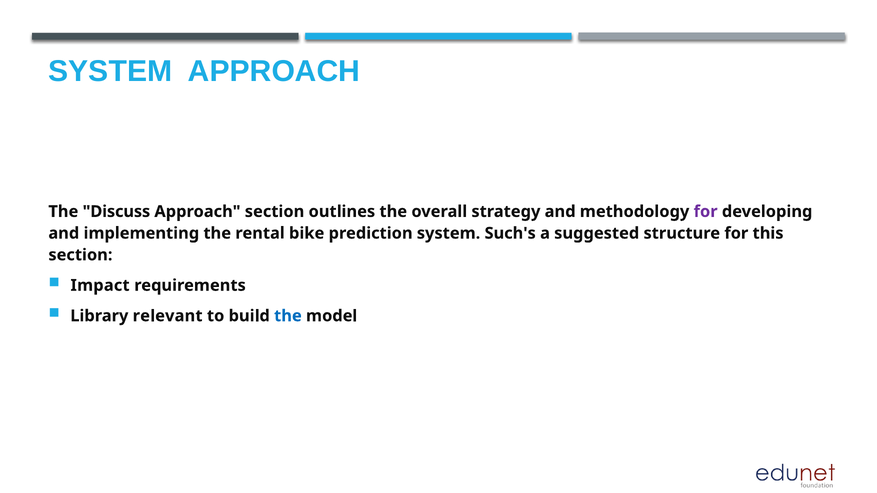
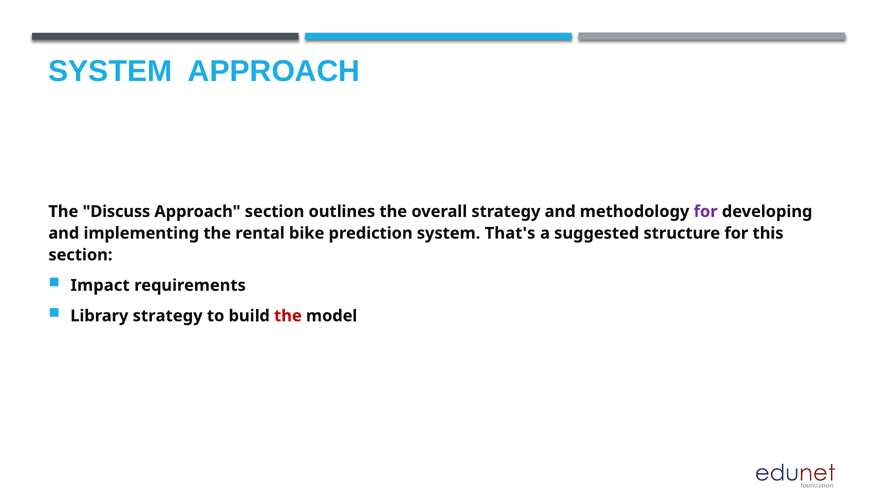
Such's: Such's -> That's
Library relevant: relevant -> strategy
the at (288, 316) colour: blue -> red
